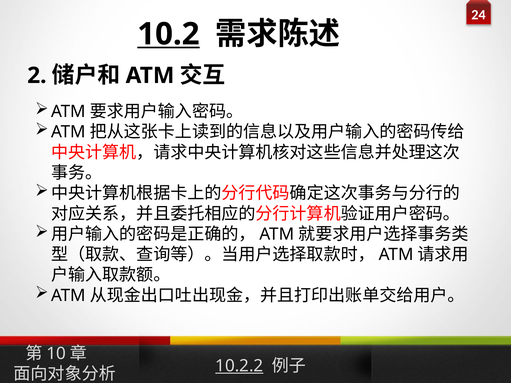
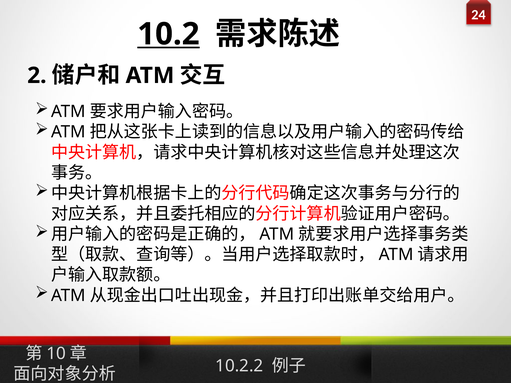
10.2.2 underline: present -> none
